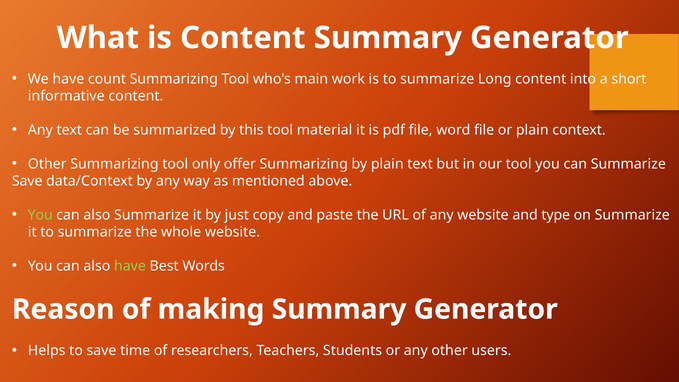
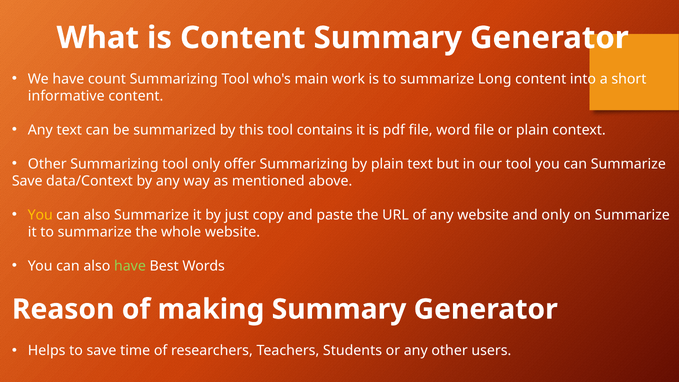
material: material -> contains
You at (40, 215) colour: light green -> yellow
and type: type -> only
